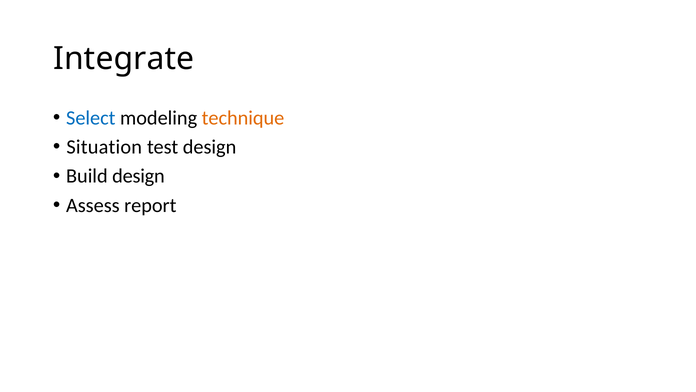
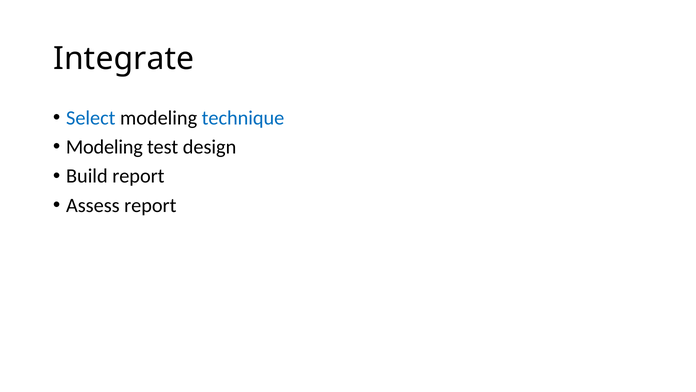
technique colour: orange -> blue
Situation at (104, 147): Situation -> Modeling
Build design: design -> report
